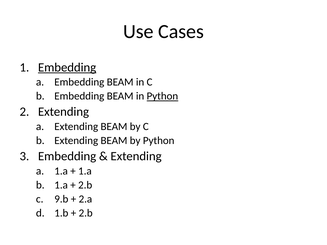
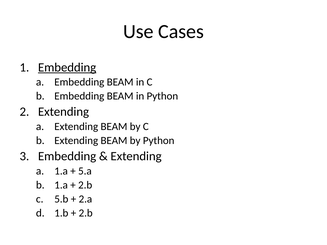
Python at (162, 96) underline: present -> none
1.a at (85, 171): 1.a -> 5.a
9.b: 9.b -> 5.b
